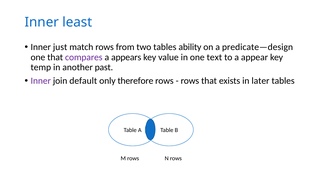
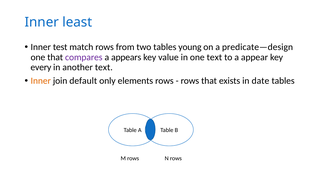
just: just -> test
ability: ability -> young
temp: temp -> every
another past: past -> text
Inner at (41, 81) colour: purple -> orange
therefore: therefore -> elements
later: later -> date
